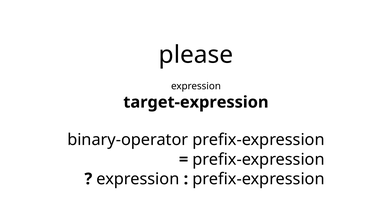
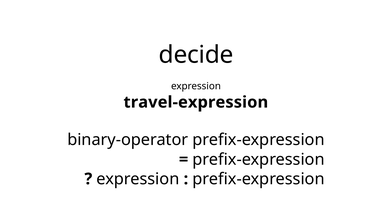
please: please -> decide
target-expression: target-expression -> travel-expression
